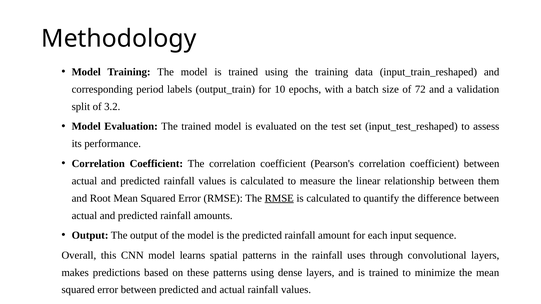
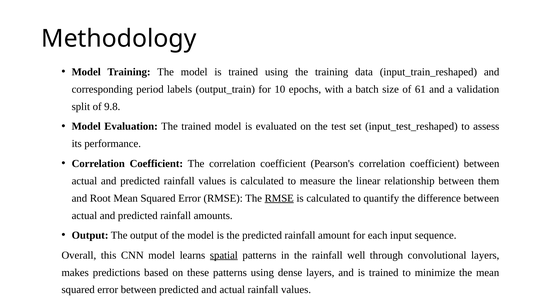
72: 72 -> 61
3.2: 3.2 -> 9.8
spatial underline: none -> present
uses: uses -> well
